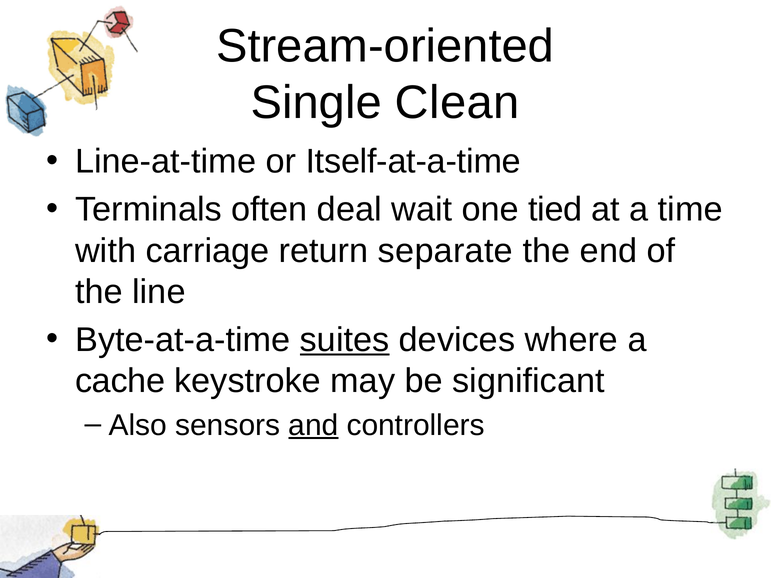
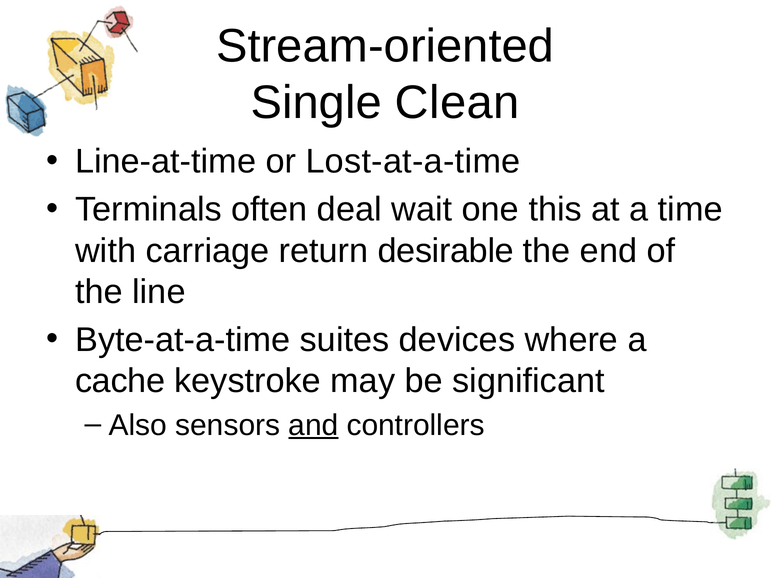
Itself-at-a-time: Itself-at-a-time -> Lost-at-a-time
tied: tied -> this
separate: separate -> desirable
suites underline: present -> none
